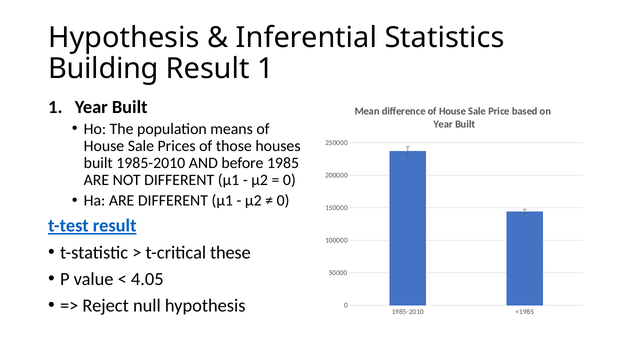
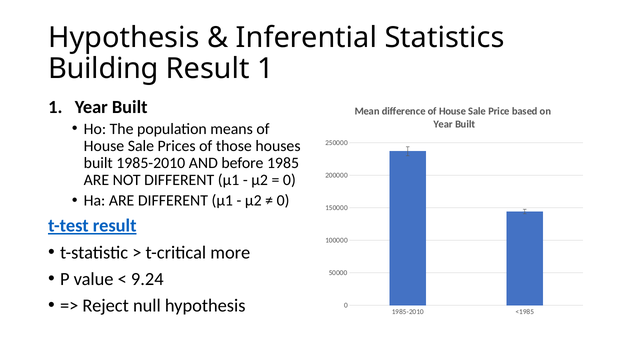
these: these -> more
4.05: 4.05 -> 9.24
